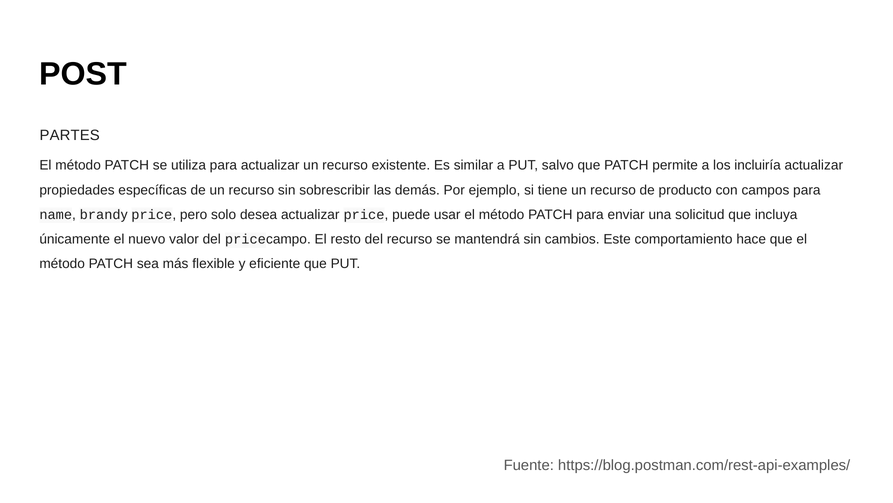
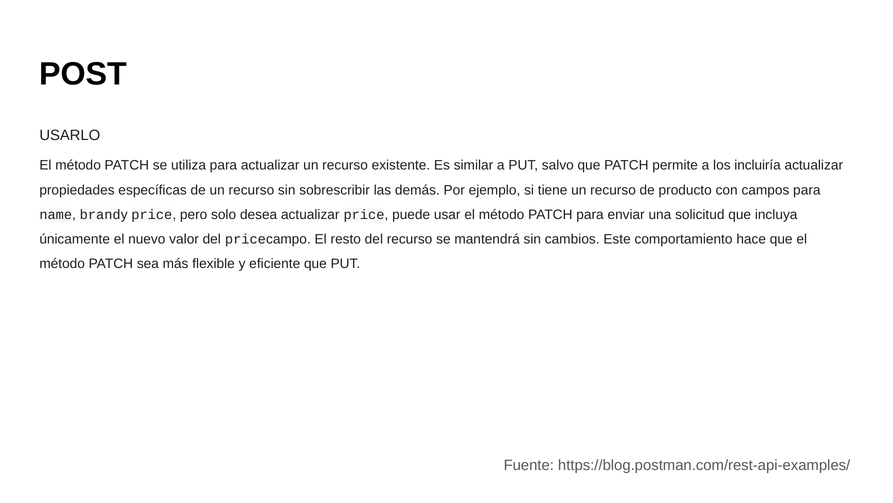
PARTES: PARTES -> USARLO
